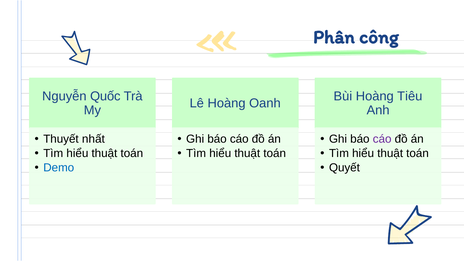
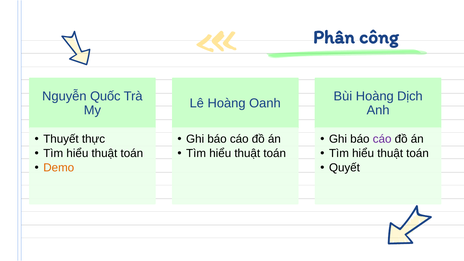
Tiêu: Tiêu -> Dịch
nhất: nhất -> thực
Demo colour: blue -> orange
